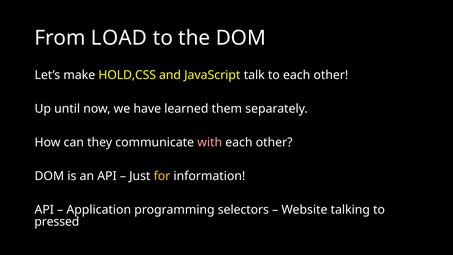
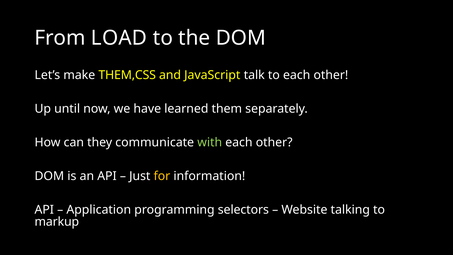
HOLD,CSS: HOLD,CSS -> THEM,CSS
with colour: pink -> light green
pressed: pressed -> markup
